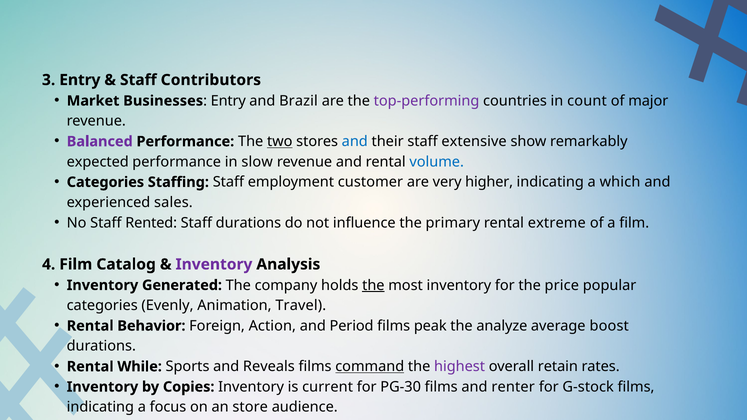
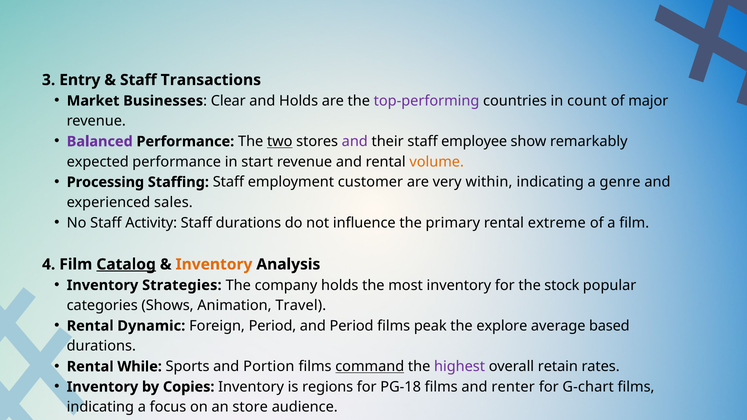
Contributors: Contributors -> Transactions
Entry at (228, 101): Entry -> Clear
and Brazil: Brazil -> Holds
and at (355, 142) colour: blue -> purple
extensive: extensive -> employee
slow: slow -> start
volume colour: blue -> orange
Categories at (105, 182): Categories -> Processing
higher: higher -> within
which: which -> genre
Rented: Rented -> Activity
Catalog underline: none -> present
Inventory at (214, 264) colour: purple -> orange
Generated: Generated -> Strategies
the at (373, 285) underline: present -> none
price: price -> stock
Evenly: Evenly -> Shows
Behavior: Behavior -> Dynamic
Foreign Action: Action -> Period
analyze: analyze -> explore
boost: boost -> based
Reveals: Reveals -> Portion
current: current -> regions
PG-30: PG-30 -> PG-18
G-stock: G-stock -> G-chart
